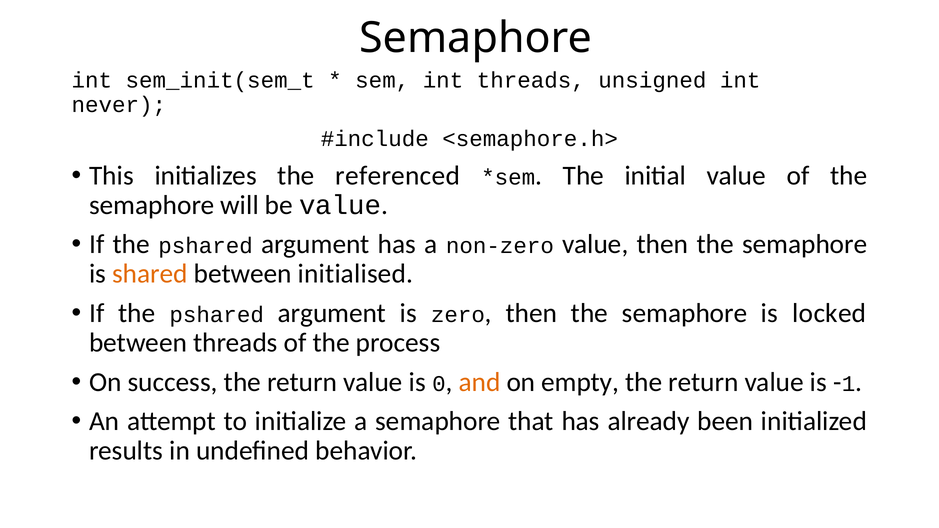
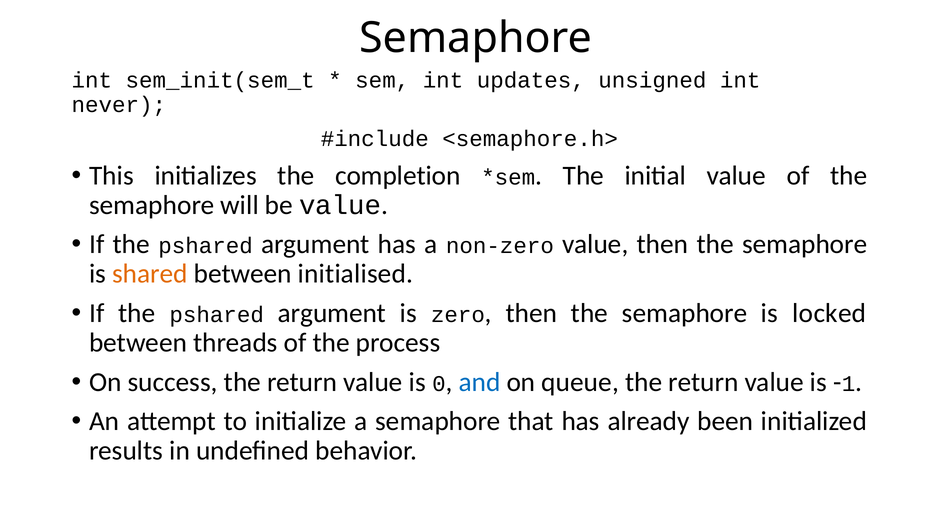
int threads: threads -> updates
referenced: referenced -> completion
and colour: orange -> blue
empty: empty -> queue
